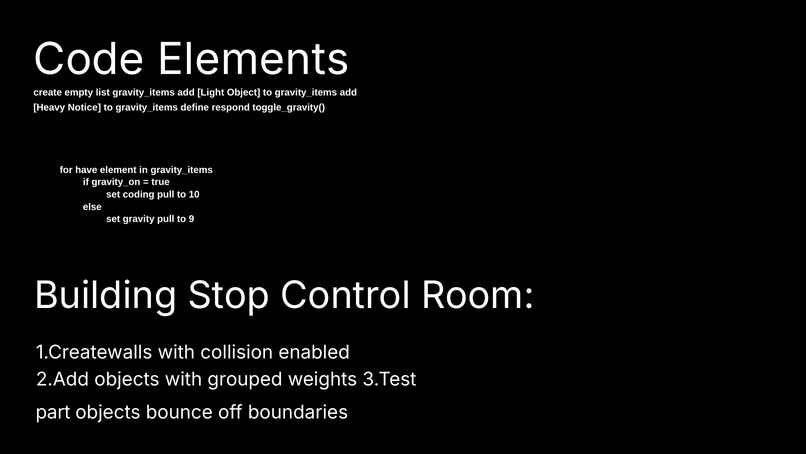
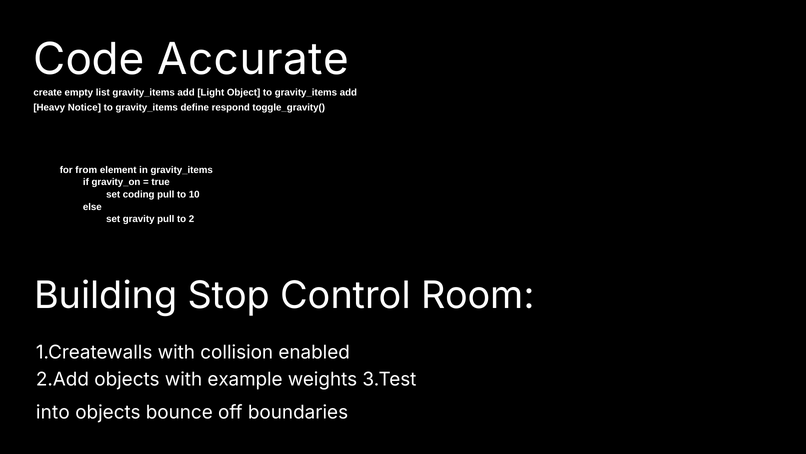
Elements: Elements -> Accurate
have: have -> from
9: 9 -> 2
grouped: grouped -> example
part: part -> into
